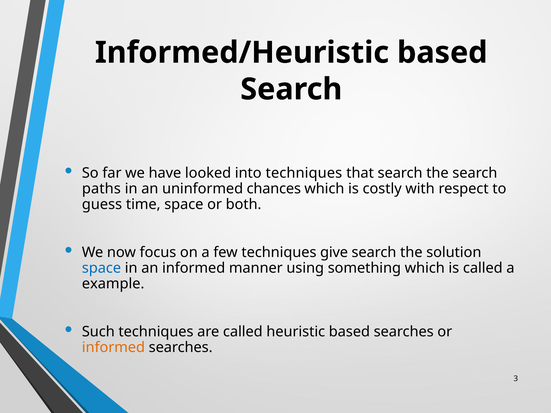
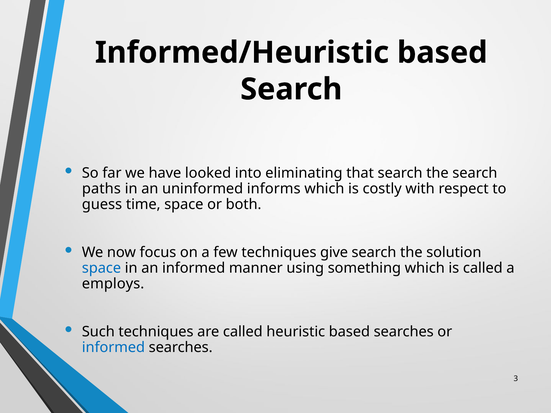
into techniques: techniques -> eliminating
chances: chances -> informs
example: example -> employs
informed at (113, 348) colour: orange -> blue
